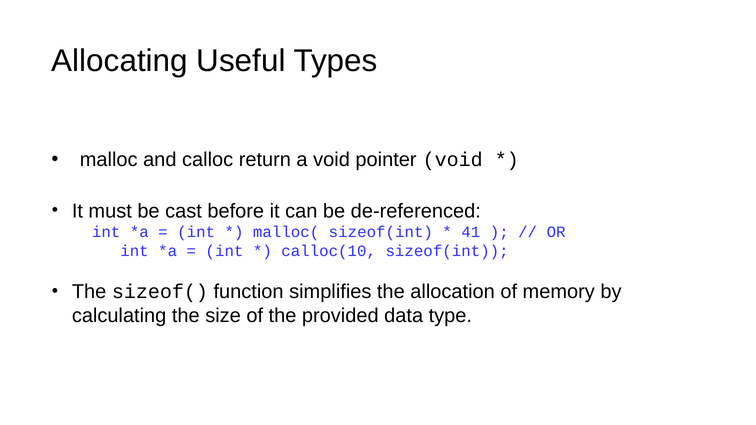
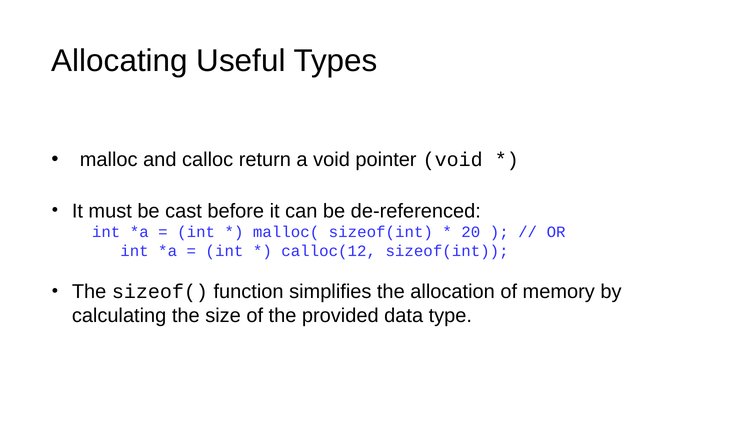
41: 41 -> 20
calloc(10: calloc(10 -> calloc(12
